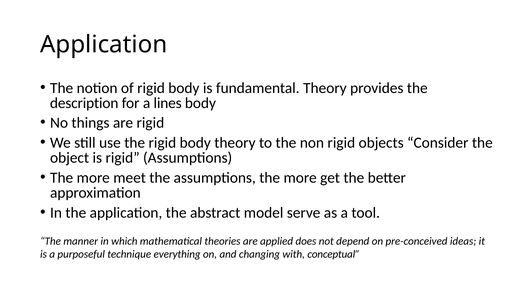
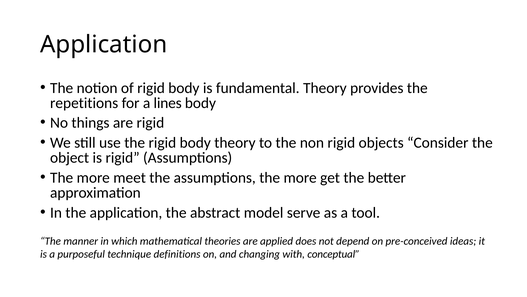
description: description -> repetitions
everything: everything -> definitions
